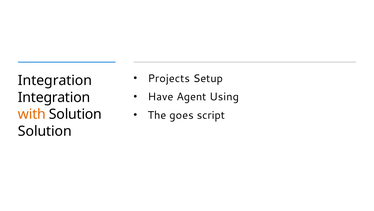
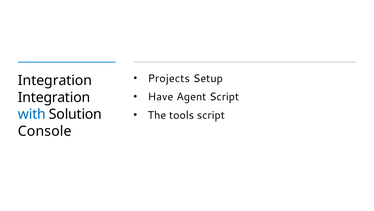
Agent Using: Using -> Script
goes: goes -> tools
with colour: orange -> blue
Solution at (45, 131): Solution -> Console
